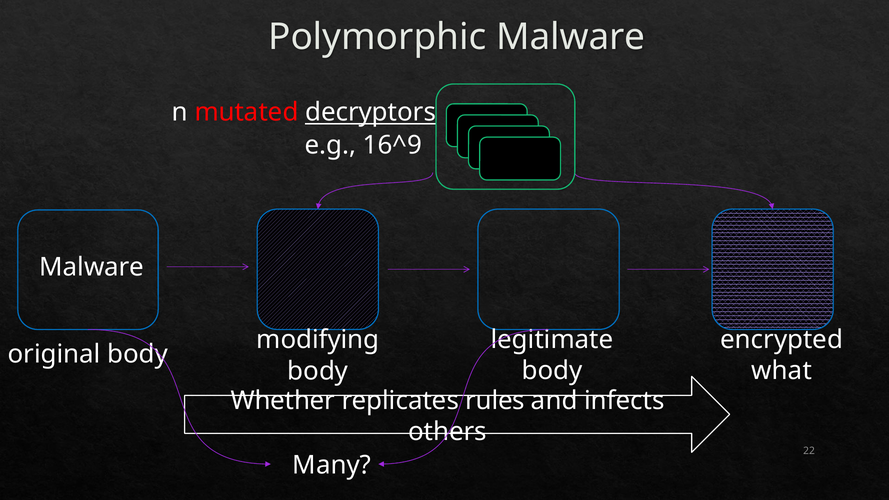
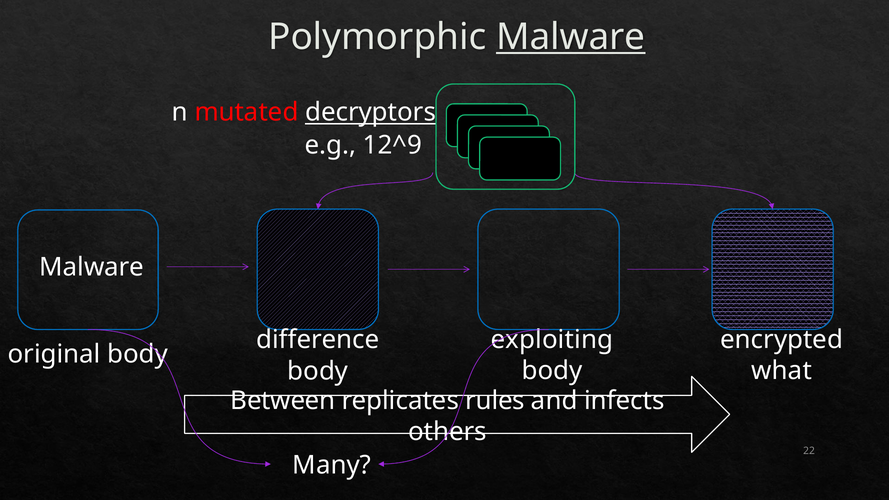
Malware at (571, 37) underline: none -> present
16^9: 16^9 -> 12^9
legitimate: legitimate -> exploiting
modifying: modifying -> difference
Whether: Whether -> Between
